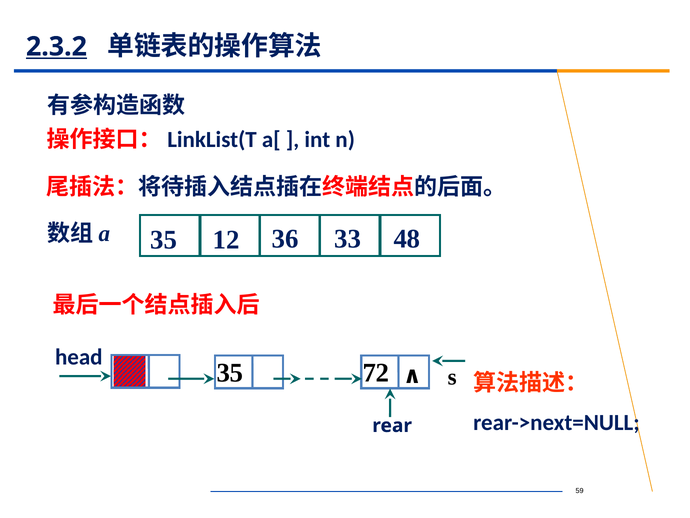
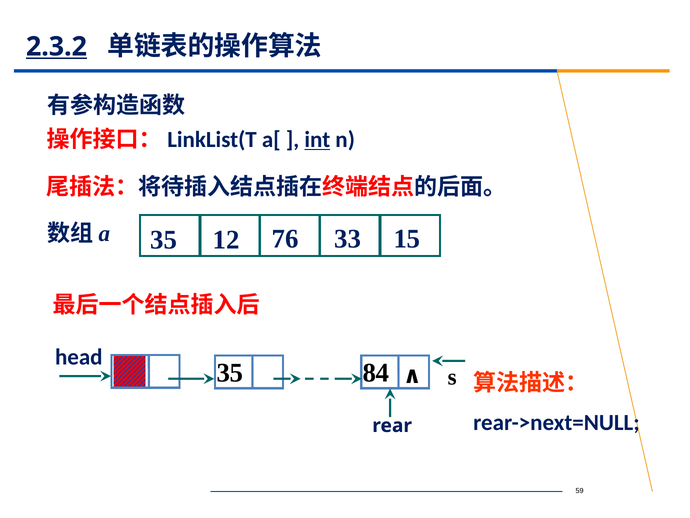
int underline: none -> present
36: 36 -> 76
48: 48 -> 15
72: 72 -> 84
